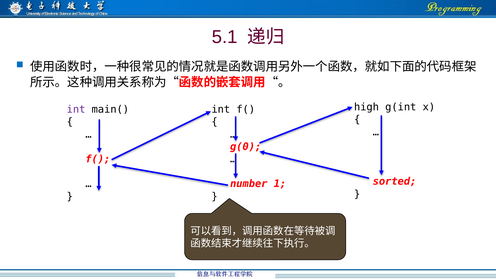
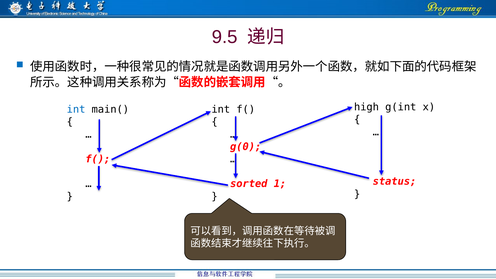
5.1: 5.1 -> 9.5
int at (76, 109) colour: purple -> blue
sorted: sorted -> status
number: number -> sorted
